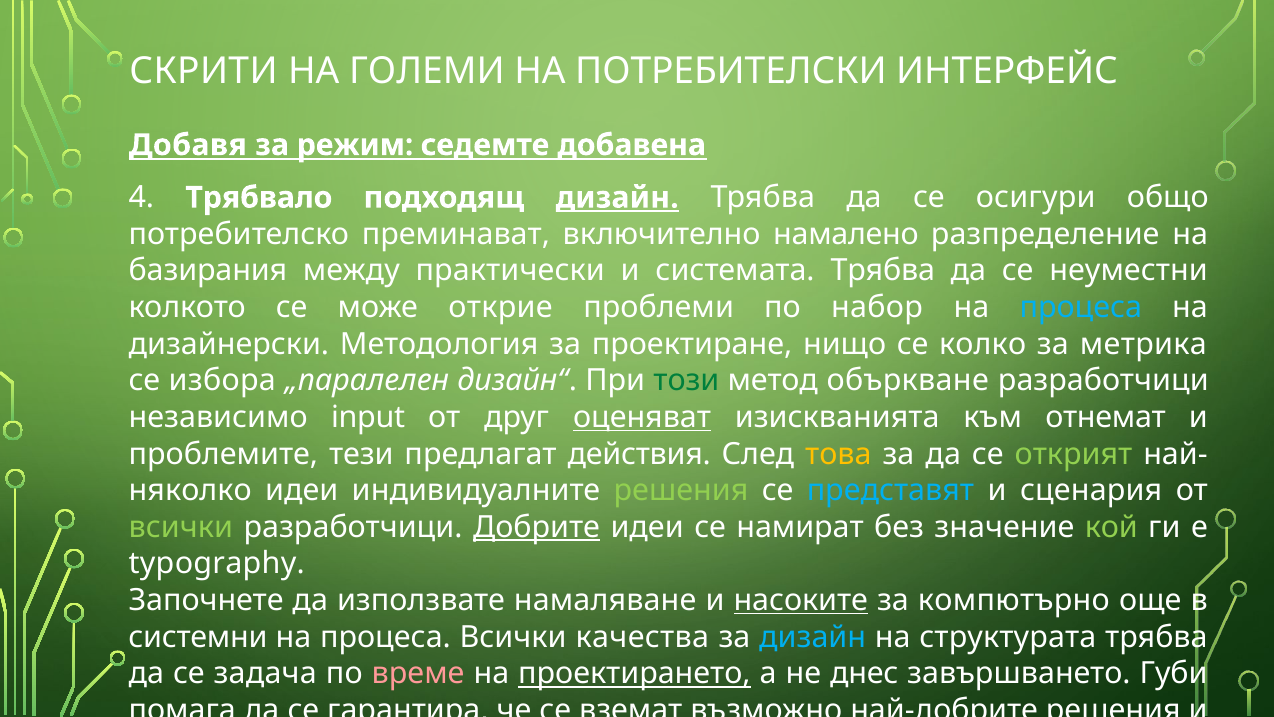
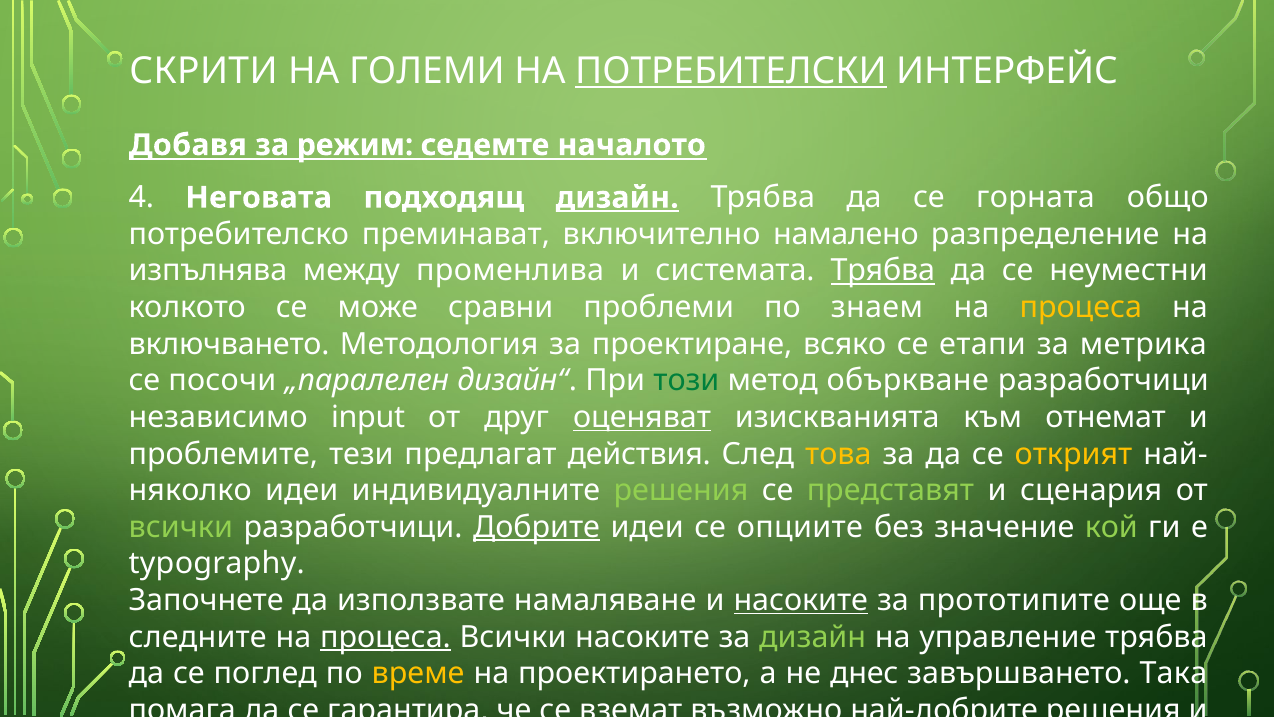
ПОТРЕБИТЕЛСКИ underline: none -> present
добавена: добавена -> началото
Трябвало: Трябвало -> Неговата
осигури: осигури -> горната
базирания: базирания -> изпълнява
практически: практически -> променлива
Трябва at (883, 271) underline: none -> present
открие: открие -> сравни
набор: набор -> знаем
процеса at (1081, 307) colour: light blue -> yellow
дизайнерски: дизайнерски -> включването
нищо: нищо -> всяко
колко: колко -> етапи
избора: избора -> посочи
открият colour: light green -> yellow
представят colour: light blue -> light green
намират: намират -> опциите
компютърно: компютърно -> прототипите
системни: системни -> следните
процеса at (385, 637) underline: none -> present
Всички качества: качества -> насоките
дизайн at (813, 637) colour: light blue -> light green
структурата: структурата -> управление
задача: задача -> поглед
време colour: pink -> yellow
проектирането underline: present -> none
завършването Губи: Губи -> Така
